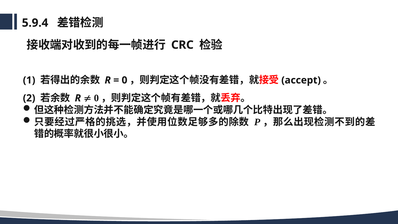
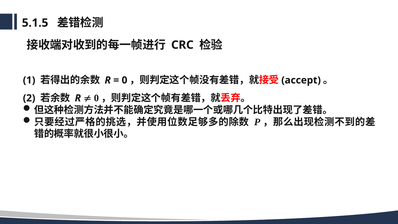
5.9.4: 5.9.4 -> 5.1.5
